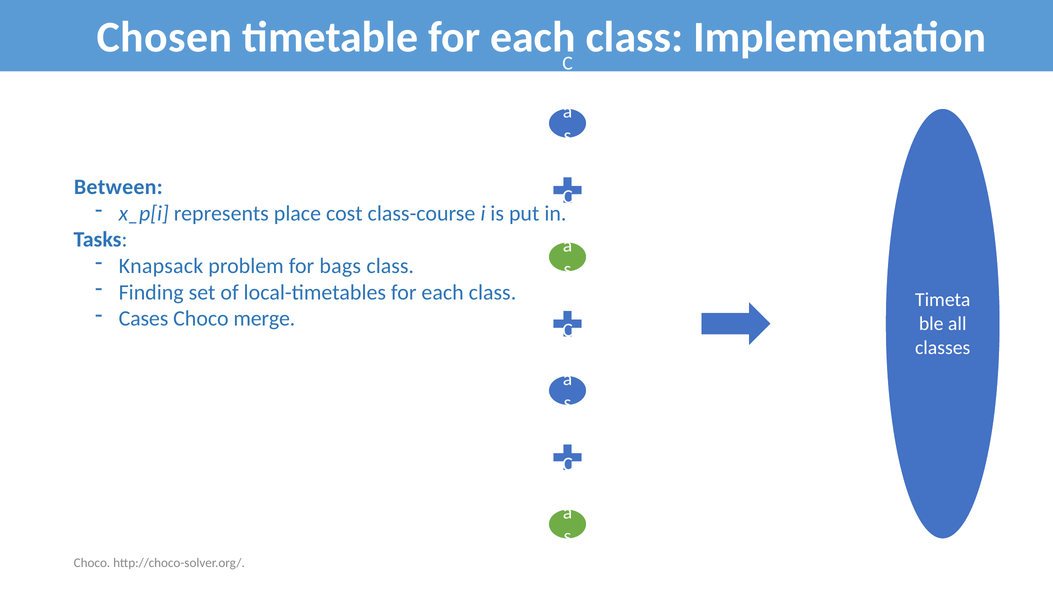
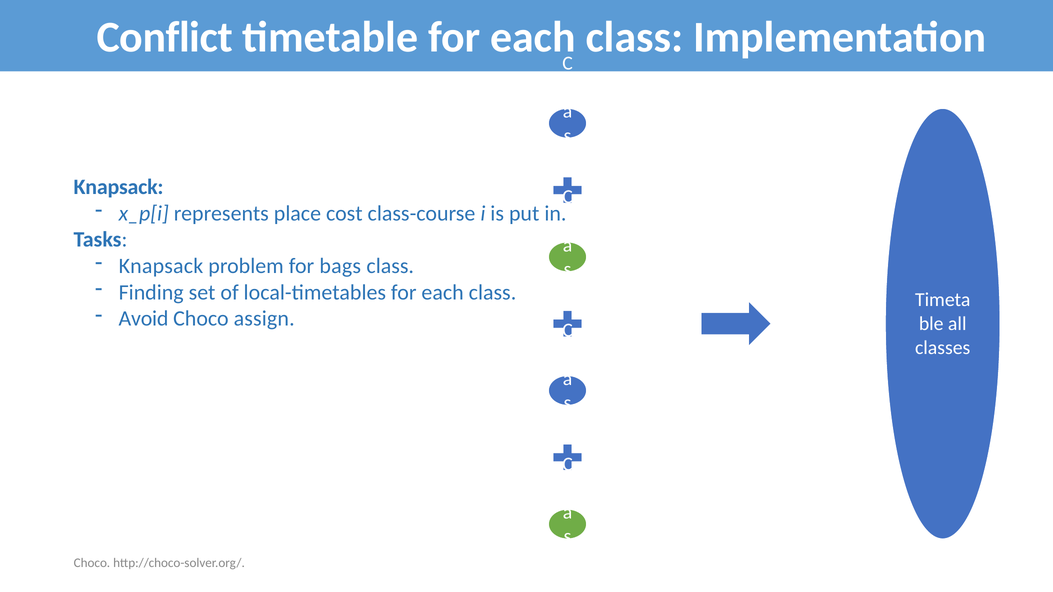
Chosen: Chosen -> Conflict
Between at (118, 187): Between -> Knapsack
Cases: Cases -> Avoid
merge: merge -> assign
